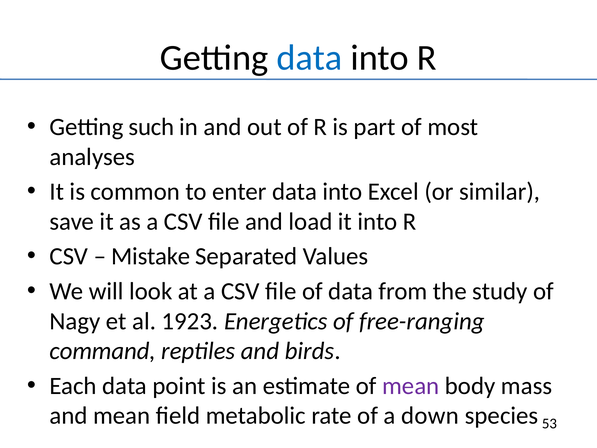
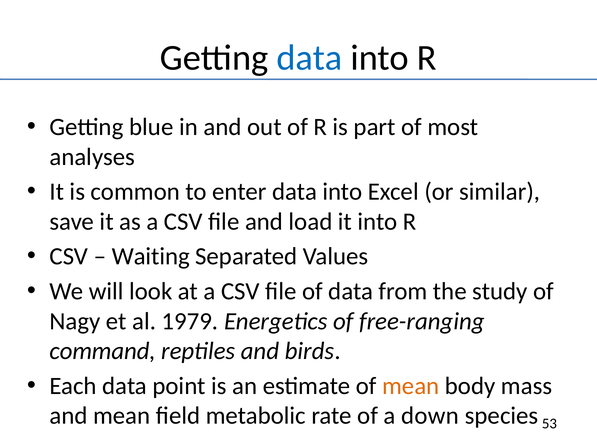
such: such -> blue
Mistake: Mistake -> Waiting
1923: 1923 -> 1979
mean at (411, 386) colour: purple -> orange
